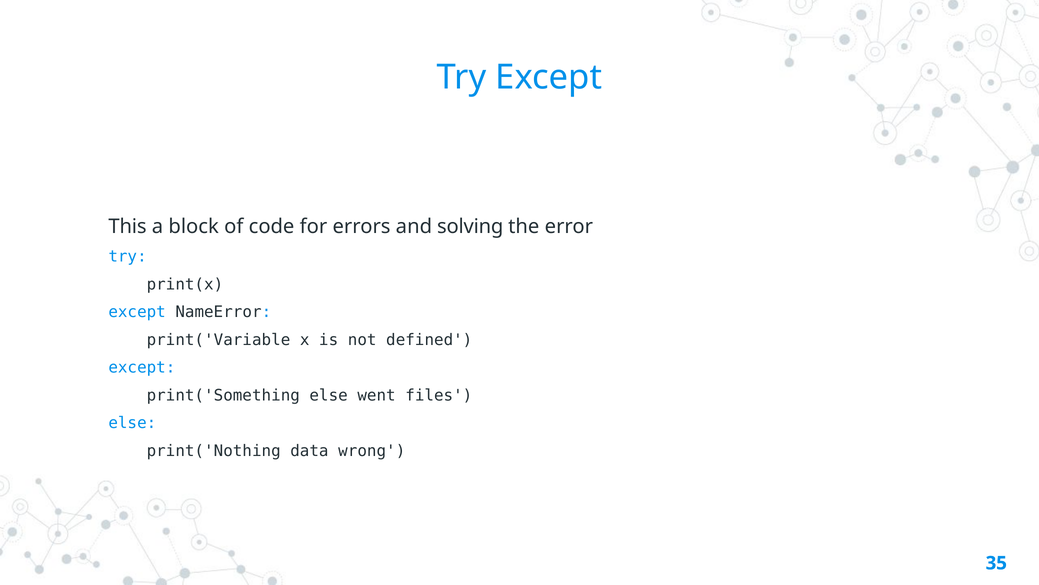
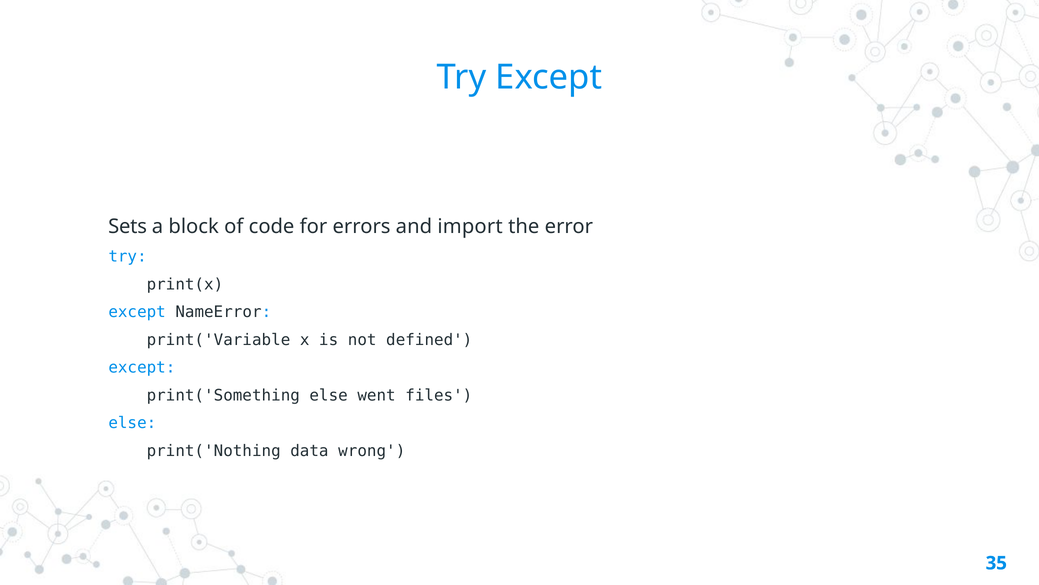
This: This -> Sets
solving: solving -> import
